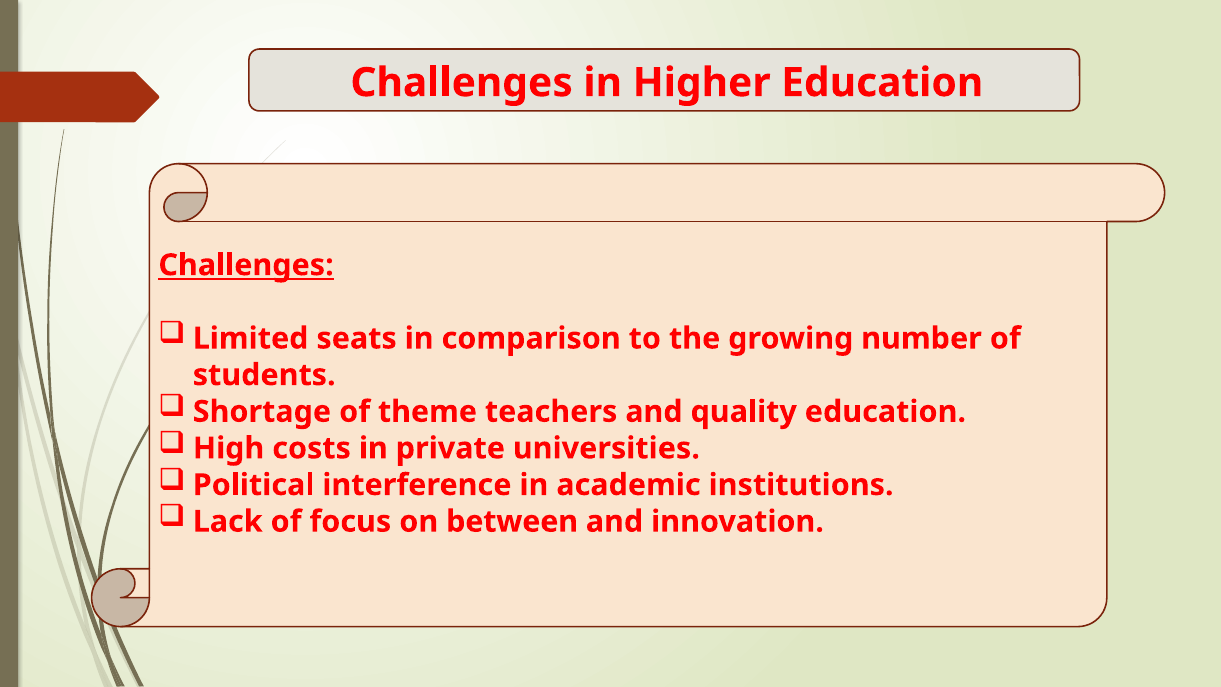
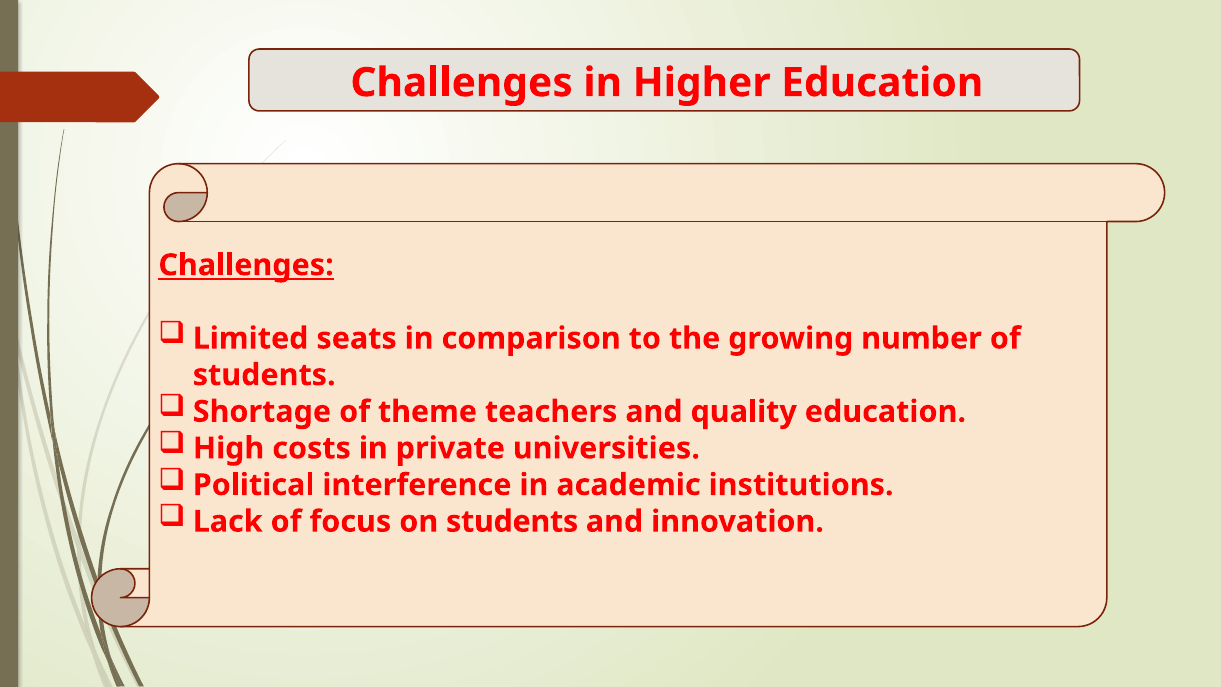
on between: between -> students
